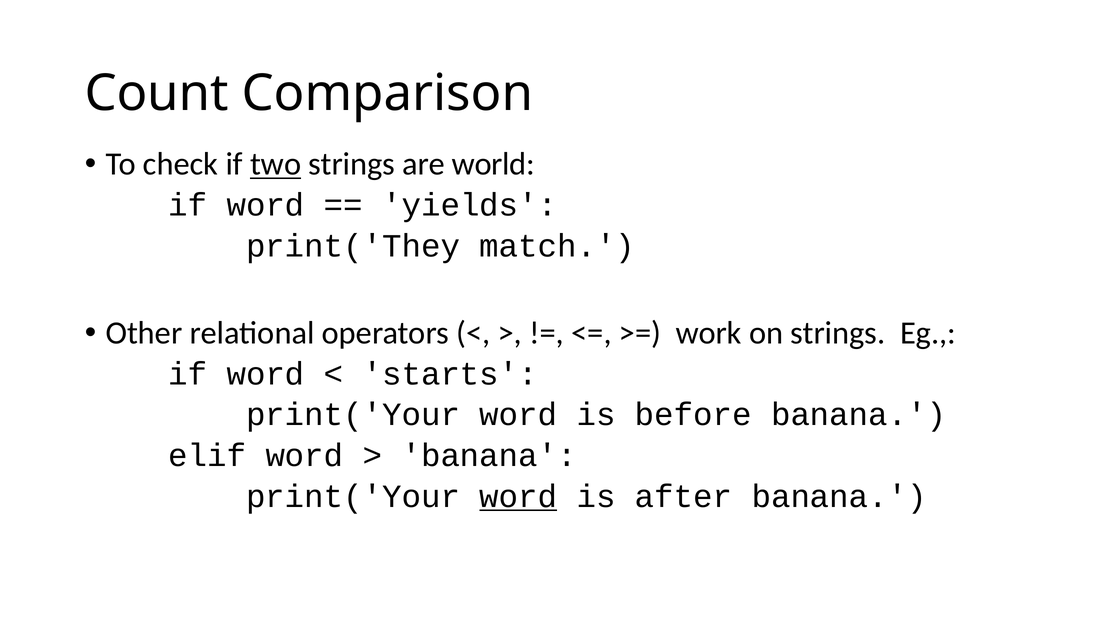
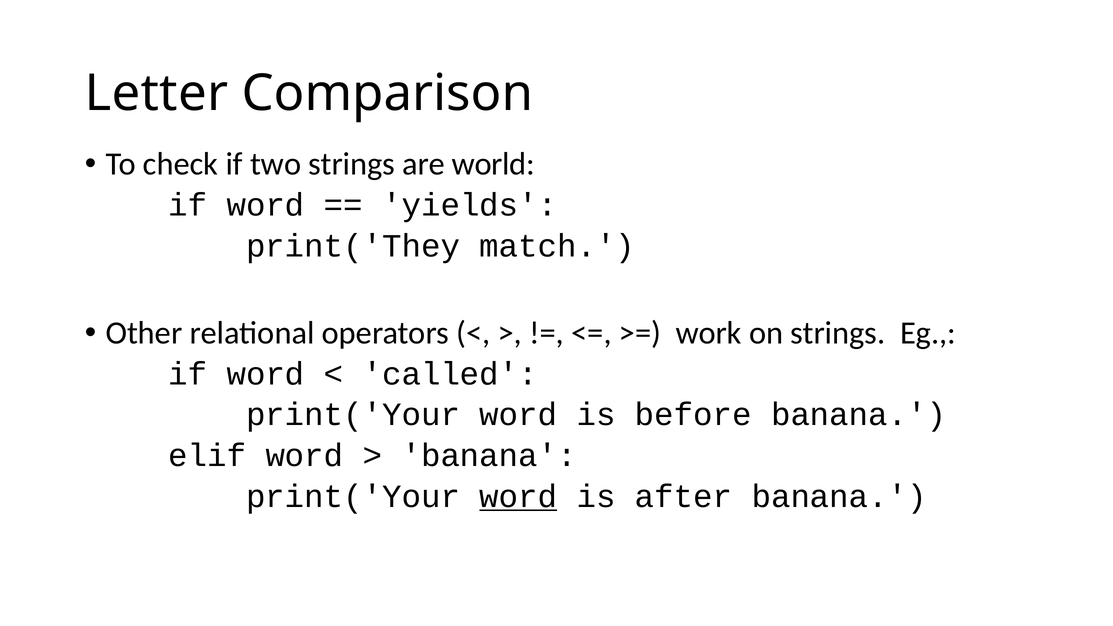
Count: Count -> Letter
two underline: present -> none
starts: starts -> called
